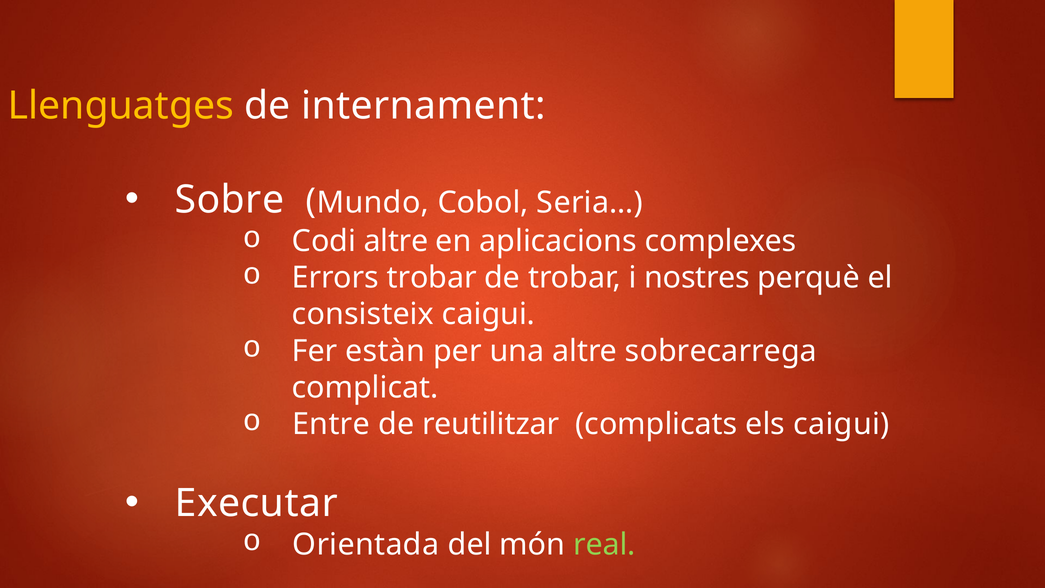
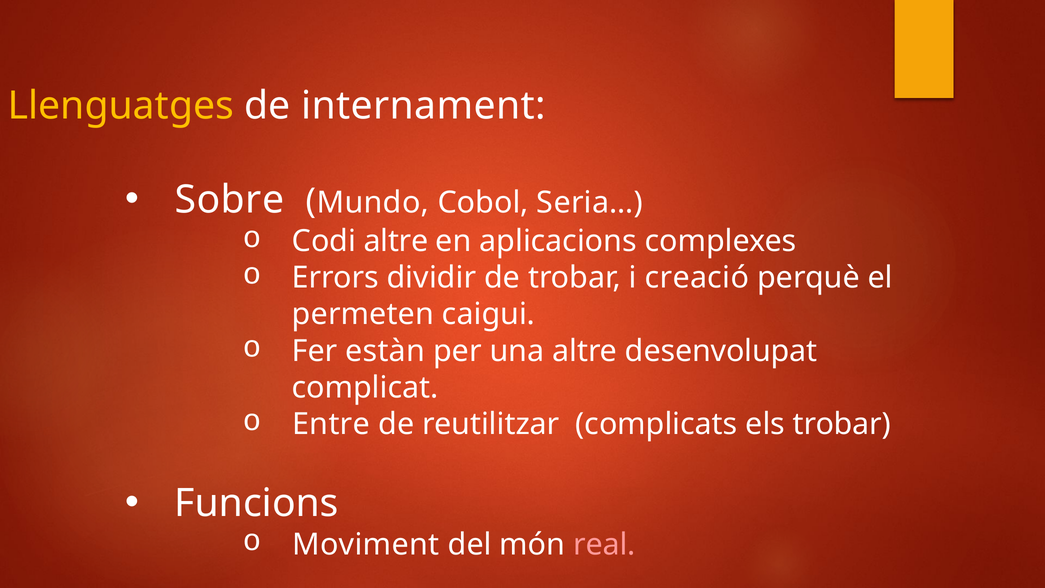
Errors trobar: trobar -> dividir
nostres: nostres -> creació
consisteix: consisteix -> permeten
sobrecarrega: sobrecarrega -> desenvolupat
els caigui: caigui -> trobar
Executar: Executar -> Funcions
Orientada: Orientada -> Moviment
real colour: light green -> pink
